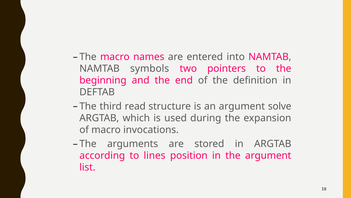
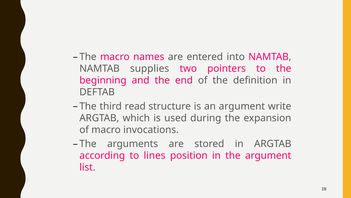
symbols: symbols -> supplies
solve: solve -> write
